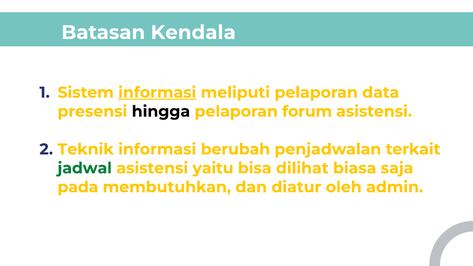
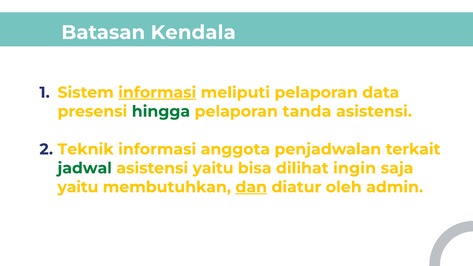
hingga colour: black -> green
forum: forum -> tanda
berubah: berubah -> anggota
biasa: biasa -> ingin
pada at (78, 187): pada -> yaitu
dan underline: none -> present
